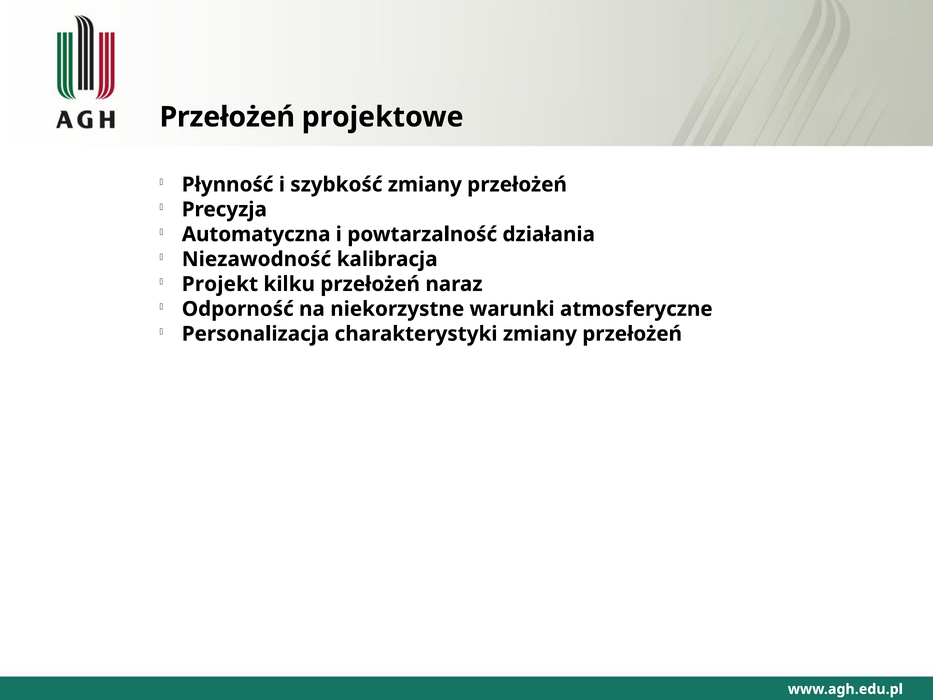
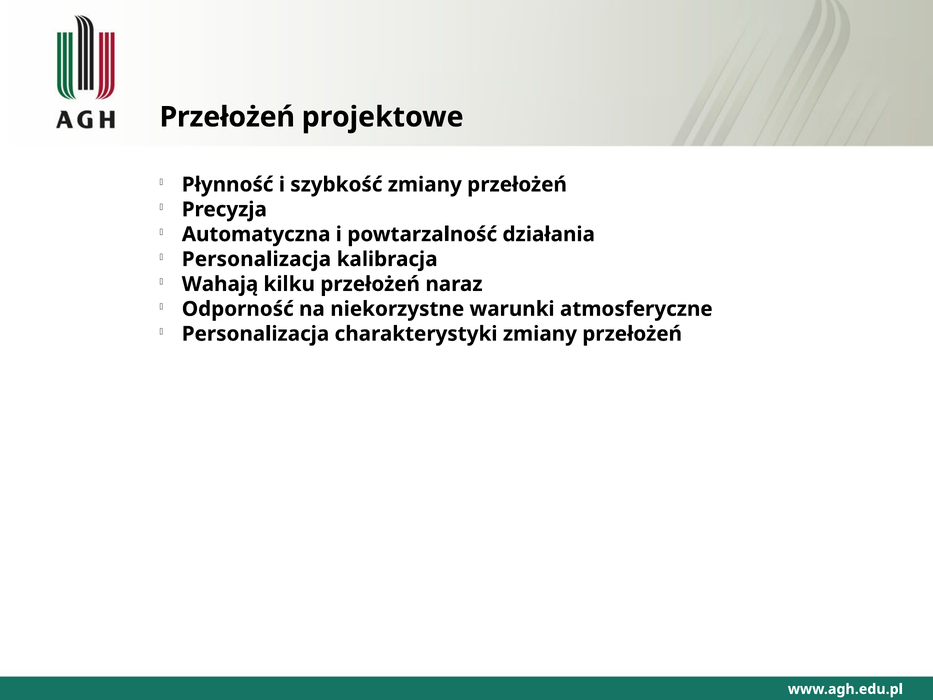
Niezawodność at (256, 259): Niezawodność -> Personalizacja
Projekt: Projekt -> Wahają
